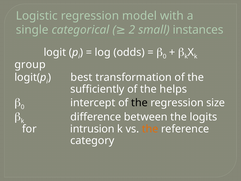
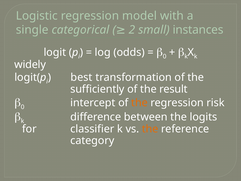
group: group -> widely
helps: helps -> result
the at (139, 103) colour: black -> orange
size: size -> risk
intrusion: intrusion -> classifier
